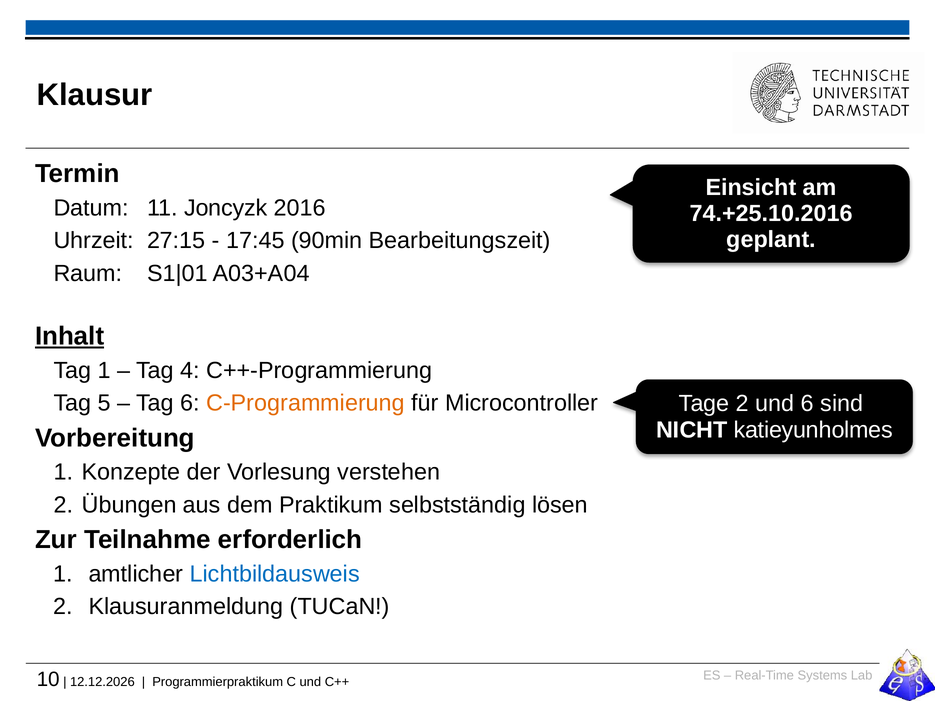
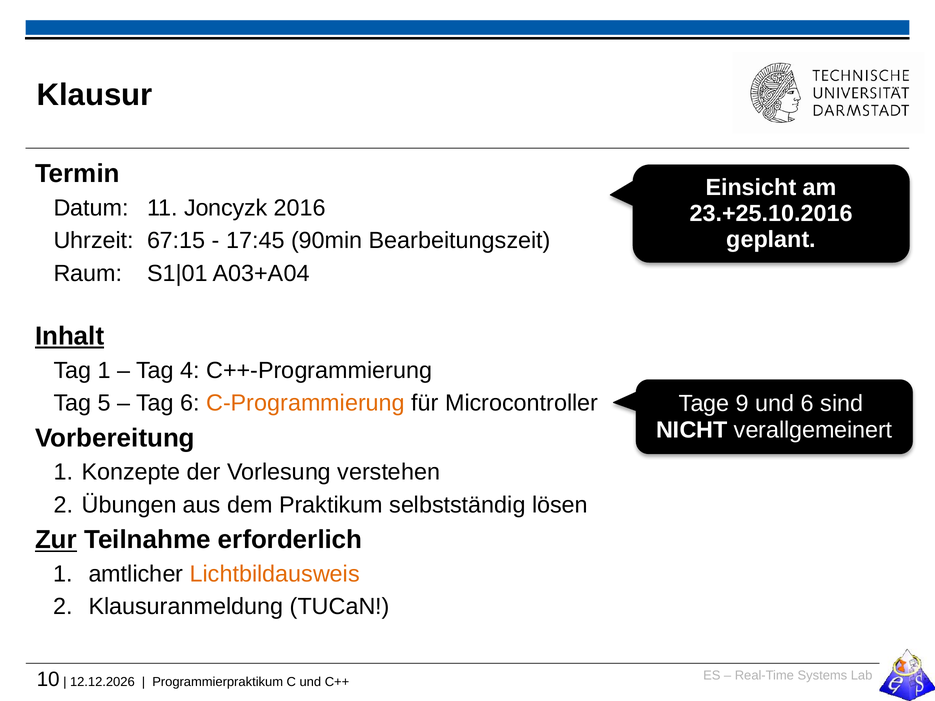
74.+25.10.2016: 74.+25.10.2016 -> 23.+25.10.2016
27:15: 27:15 -> 67:15
Tage 2: 2 -> 9
katieyunholmes: katieyunholmes -> verallgemeinert
Zur underline: none -> present
Lichtbildausweis colour: blue -> orange
